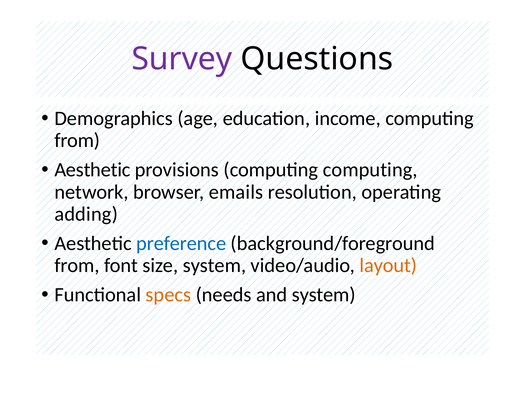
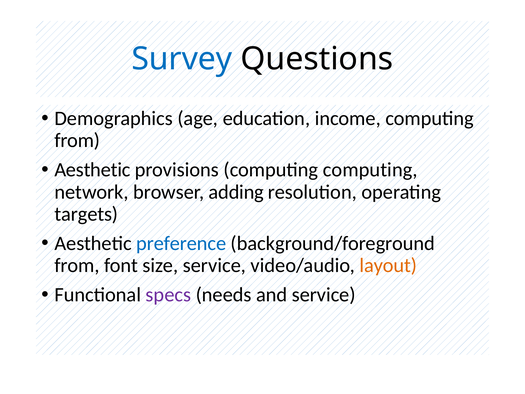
Survey colour: purple -> blue
emails: emails -> adding
adding: adding -> targets
size system: system -> service
specs colour: orange -> purple
and system: system -> service
